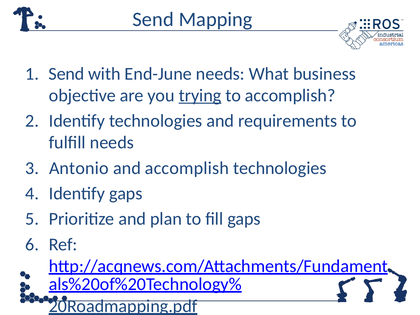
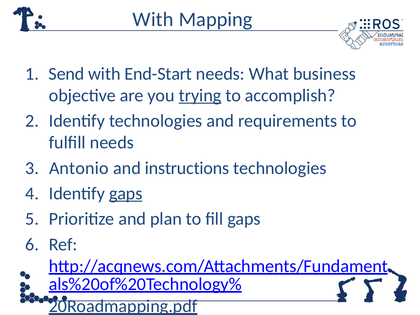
Send at (153, 19): Send -> With
End-June: End-June -> End-Start
and accomplish: accomplish -> instructions
gaps at (126, 193) underline: none -> present
